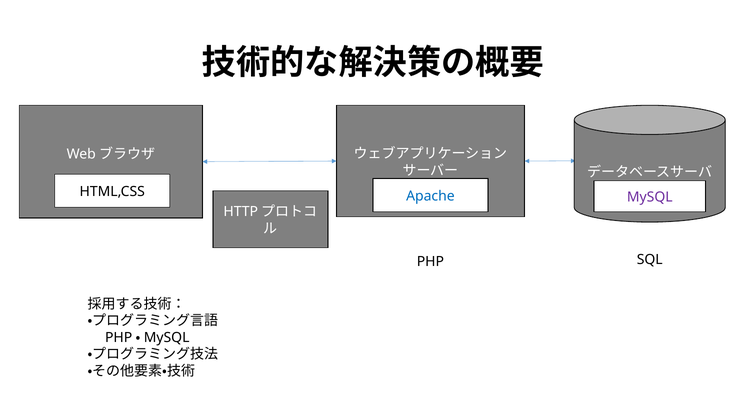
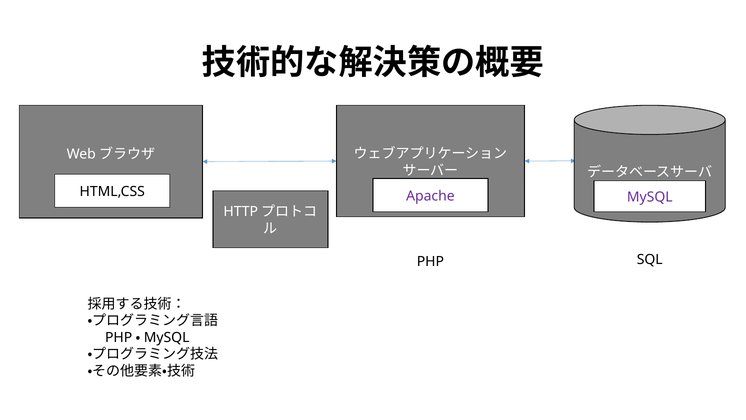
Apache colour: blue -> purple
